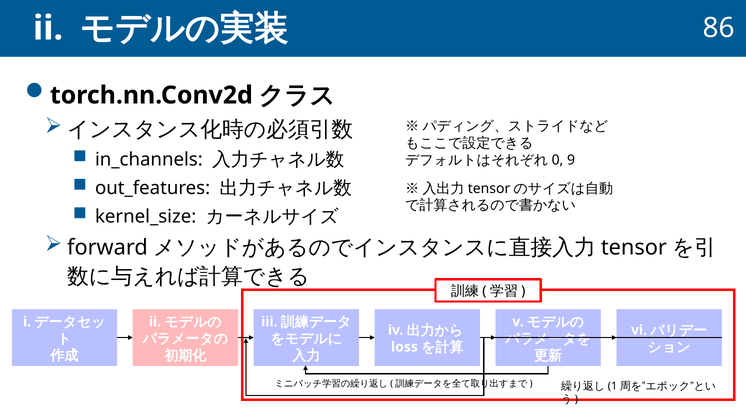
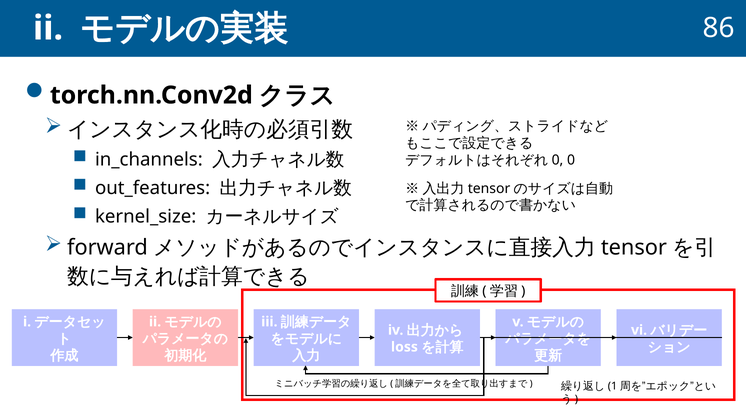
9: 9 -> 0
